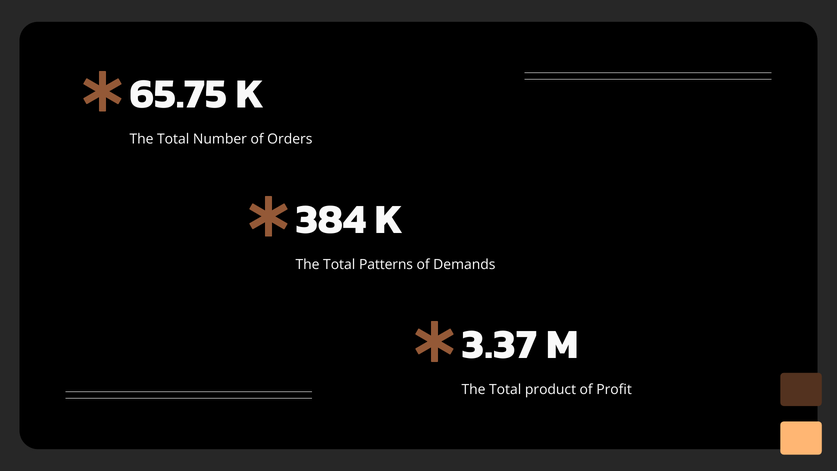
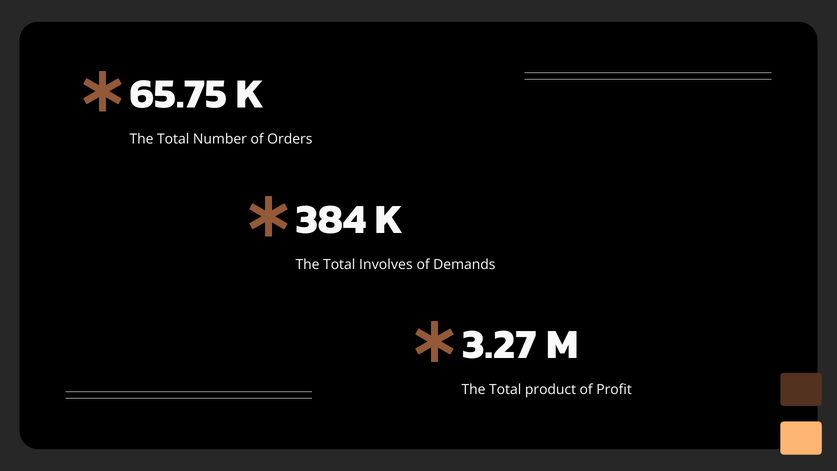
Patterns: Patterns -> Involves
3.37: 3.37 -> 3.27
